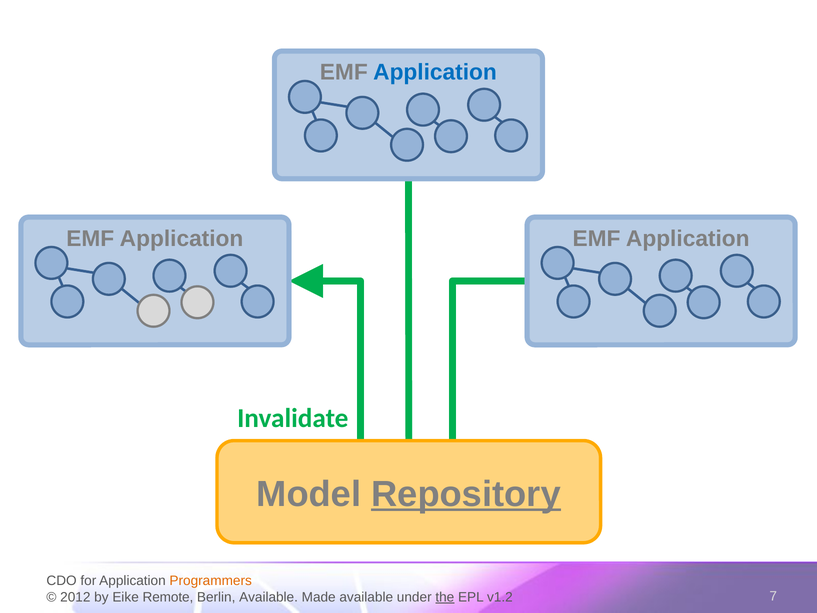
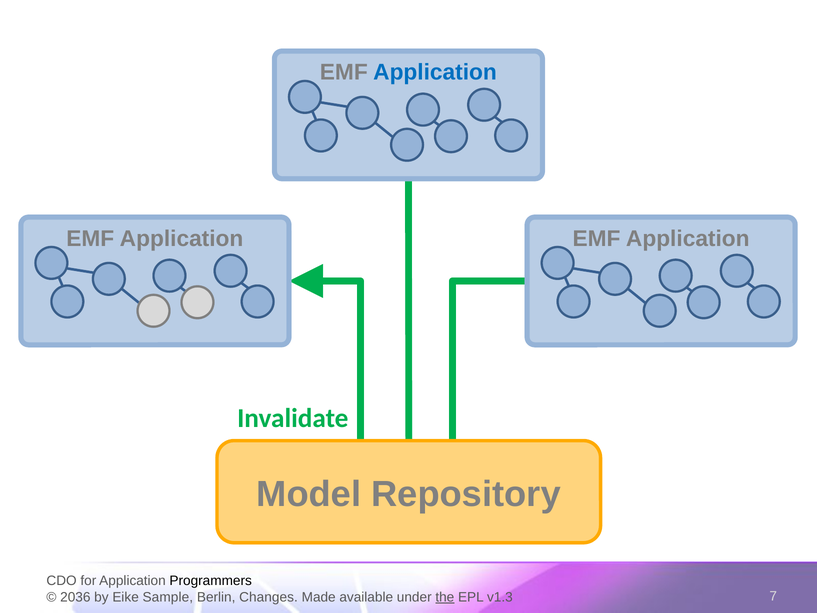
Repository underline: present -> none
Programmers colour: orange -> black
2012: 2012 -> 2036
Remote: Remote -> Sample
Berlin Available: Available -> Changes
v1.2: v1.2 -> v1.3
